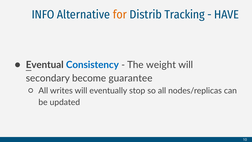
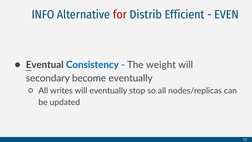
for colour: orange -> red
Tracking: Tracking -> Efficient
HAVE: HAVE -> EVEN
become guarantee: guarantee -> eventually
